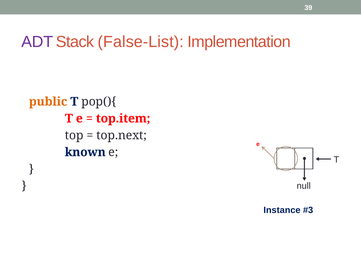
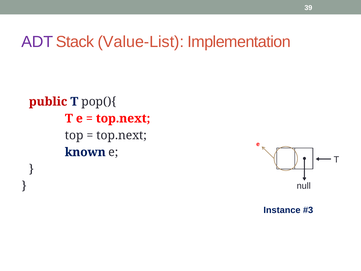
False-List: False-List -> Value-List
public colour: orange -> red
top.item at (123, 118): top.item -> top.next
